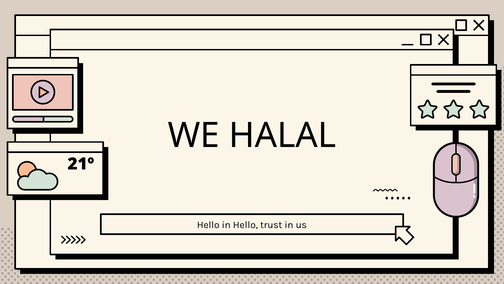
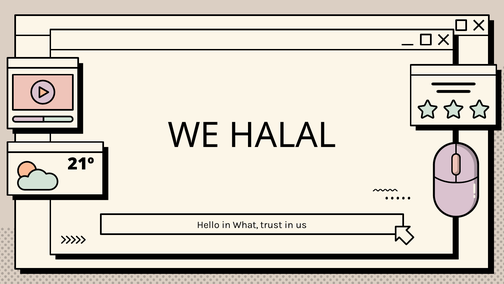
in Hello: Hello -> What
